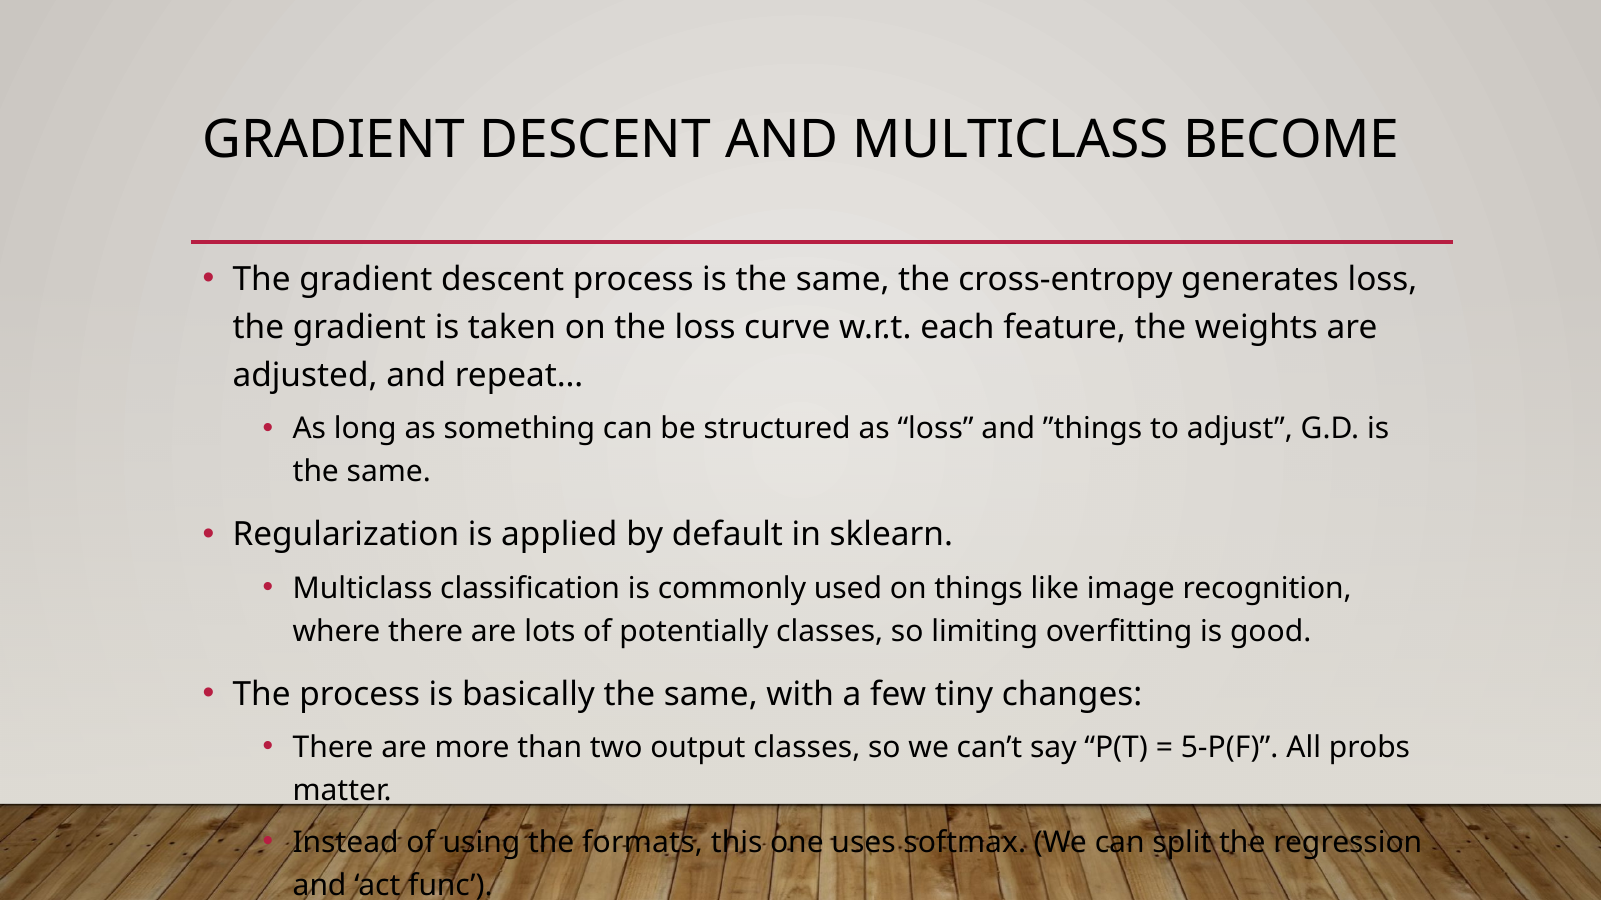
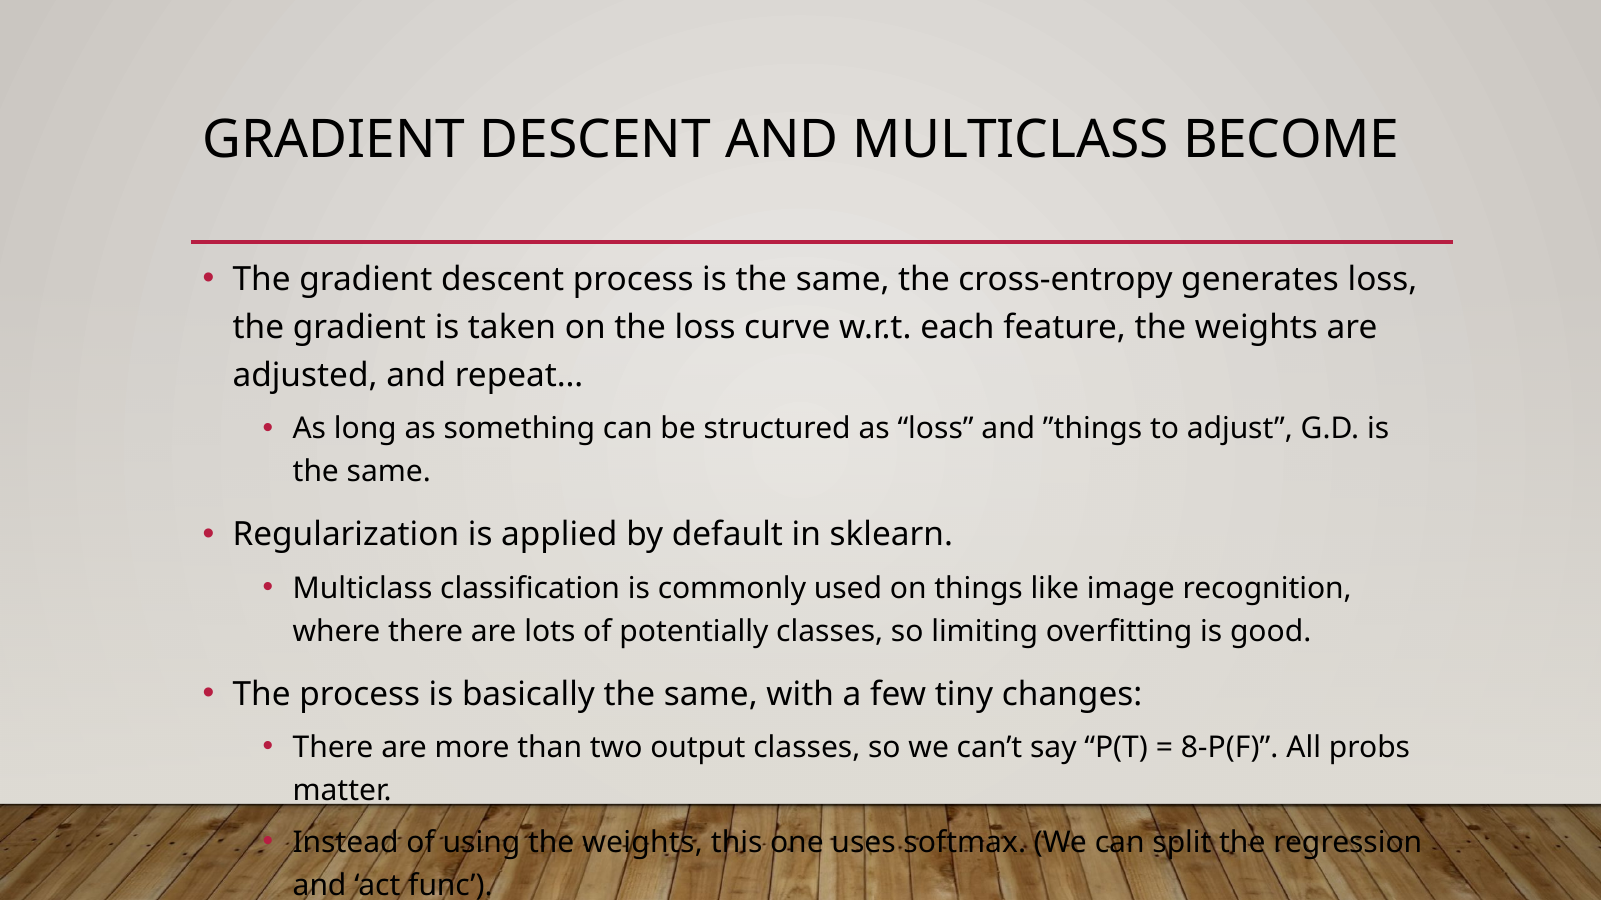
5-P(F: 5-P(F -> 8-P(F
using the formats: formats -> weights
